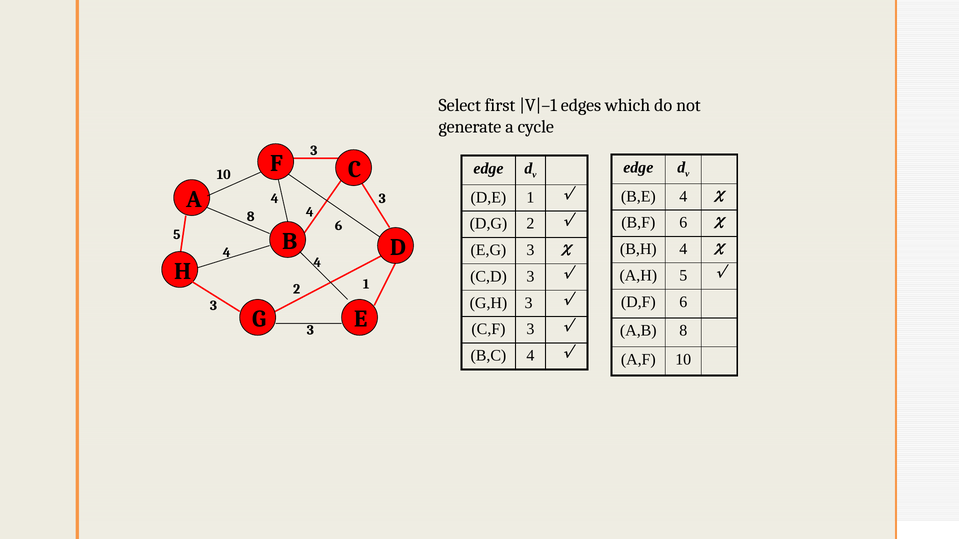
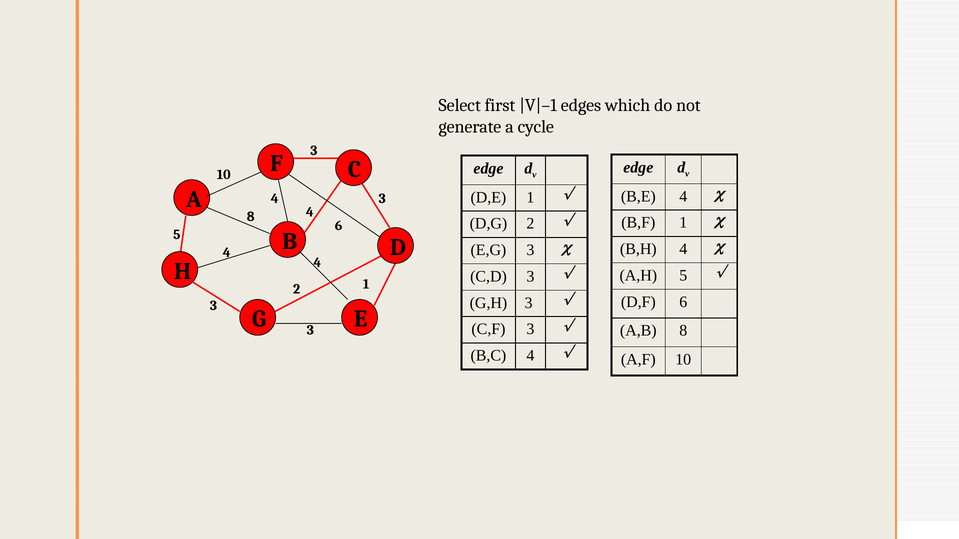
B,F 6: 6 -> 1
